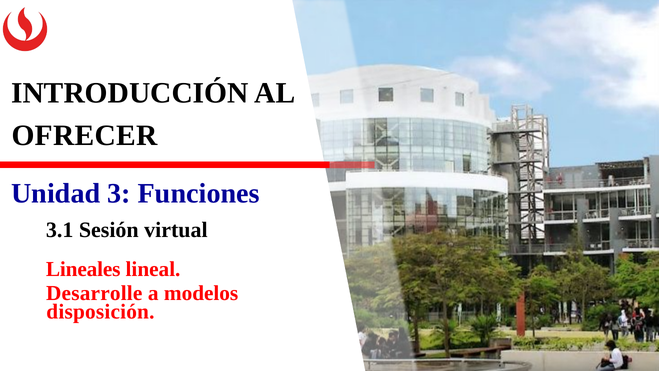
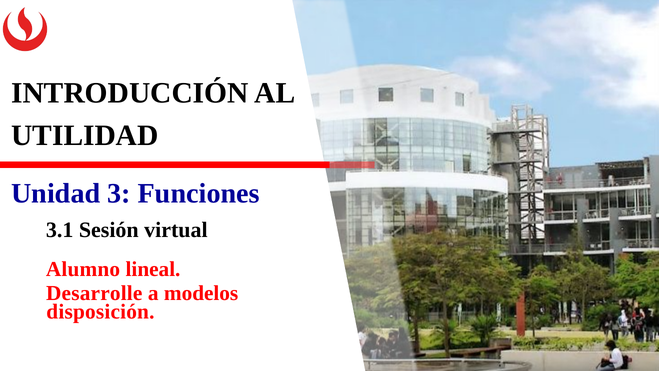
OFRECER: OFRECER -> UTILIDAD
Lineales: Lineales -> Alumno
